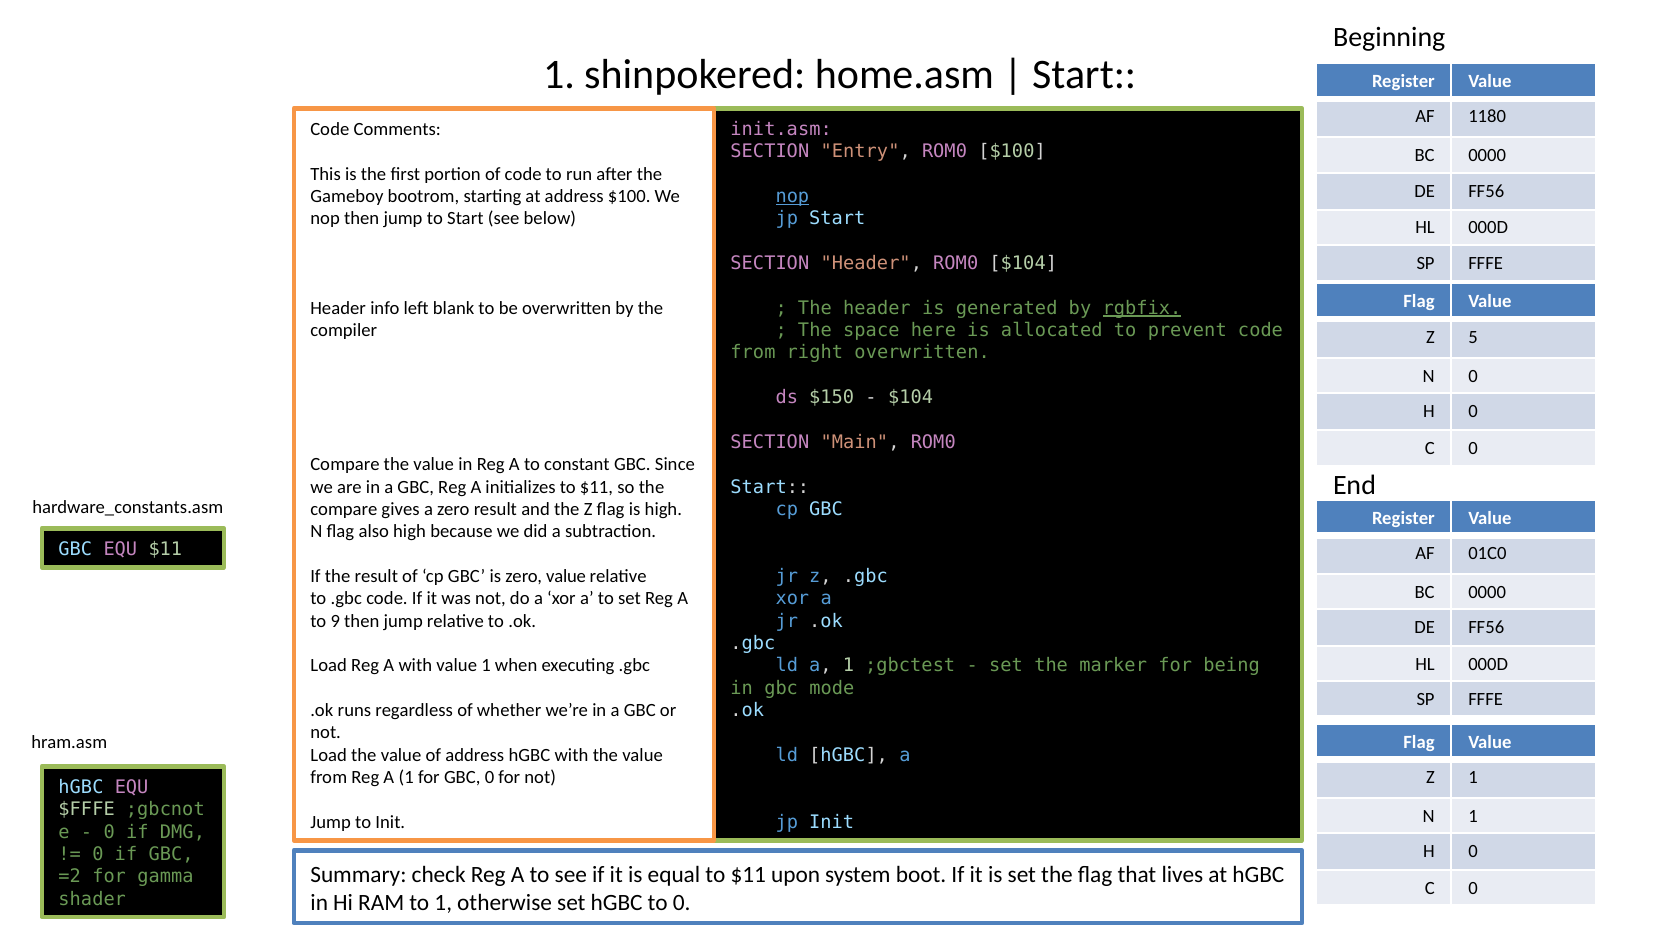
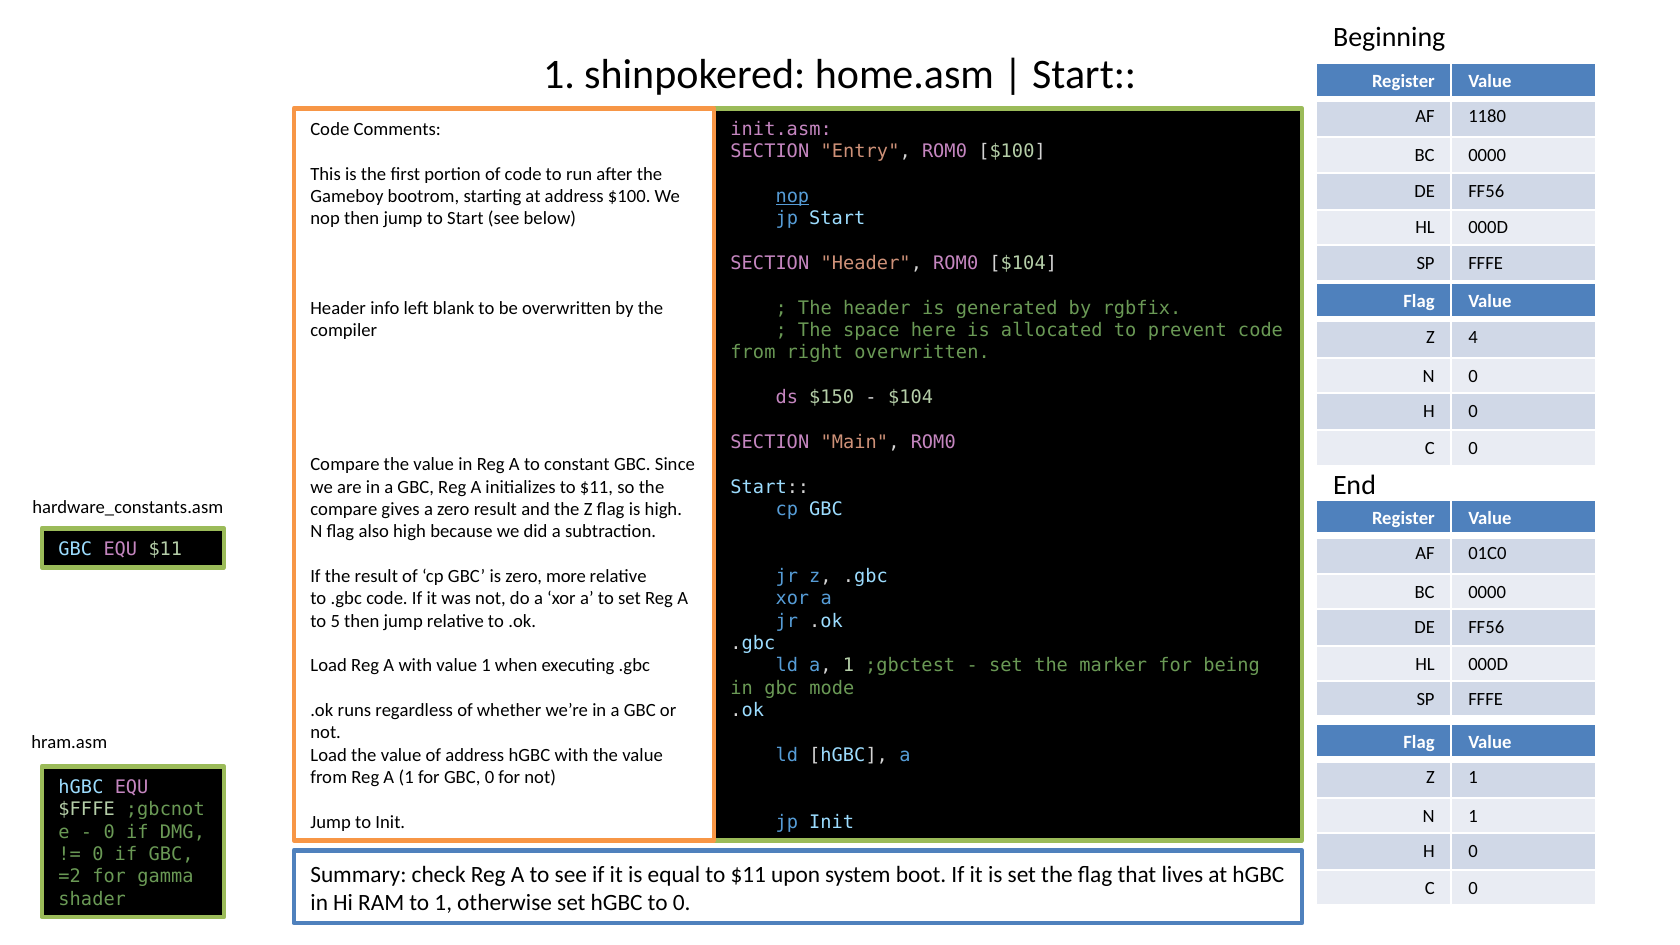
rgbfix underline: present -> none
5: 5 -> 4
zero value: value -> more
9: 9 -> 5
